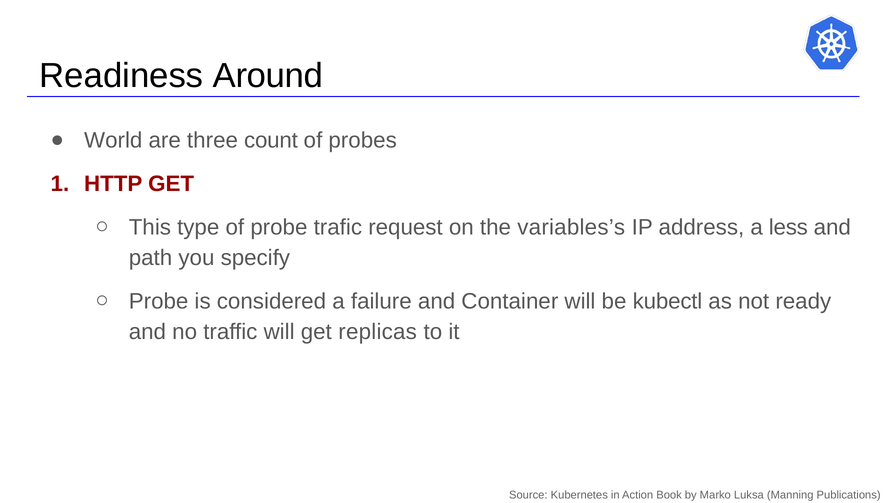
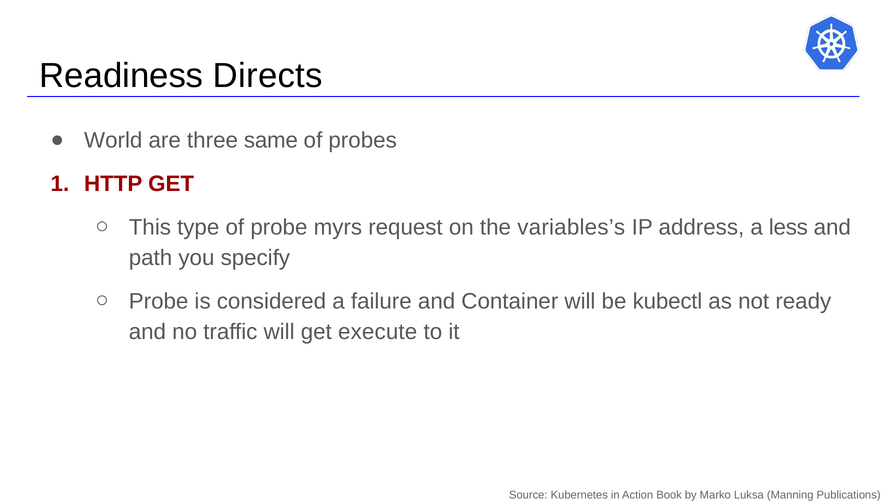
Around: Around -> Directs
count: count -> same
trafic: trafic -> myrs
replicas: replicas -> execute
